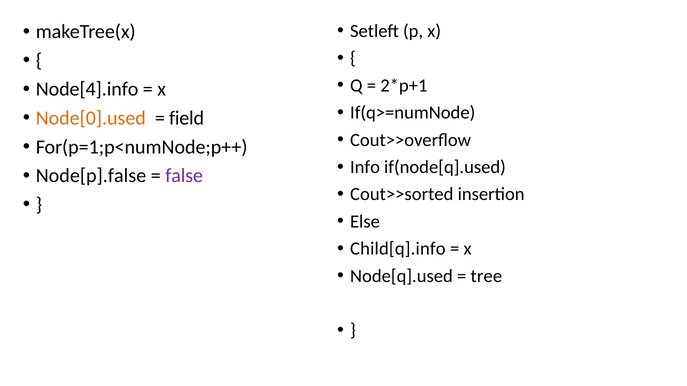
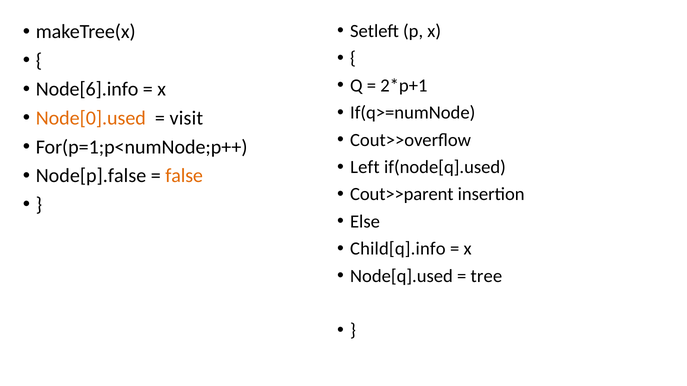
Node[4].info: Node[4].info -> Node[6].info
field: field -> visit
Info: Info -> Left
false colour: purple -> orange
Cout>>sorted: Cout>>sorted -> Cout>>parent
